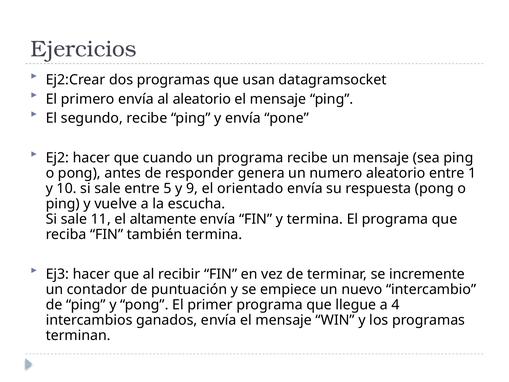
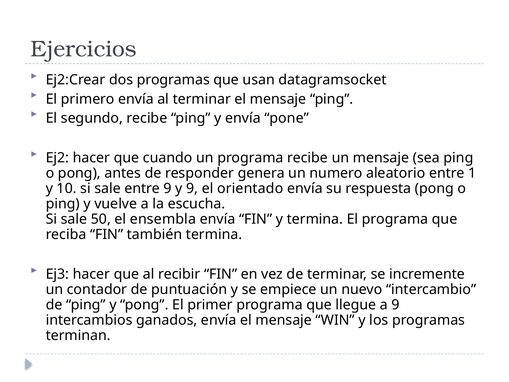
al aleatorio: aleatorio -> terminar
entre 5: 5 -> 9
11: 11 -> 50
altamente: altamente -> ensembla
a 4: 4 -> 9
